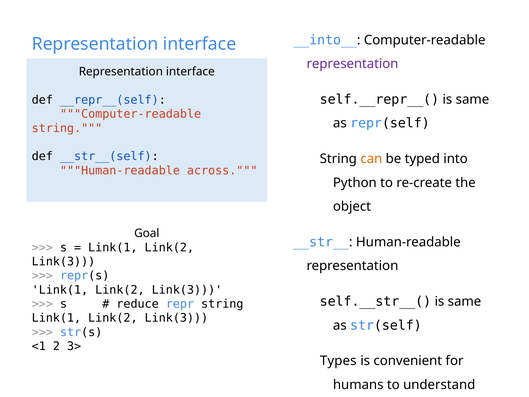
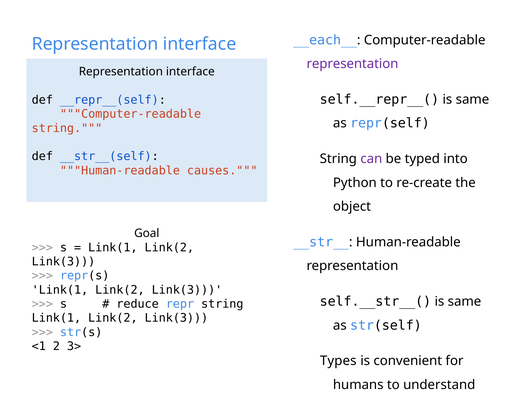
__into__: __into__ -> __each__
can colour: orange -> purple
across: across -> causes
